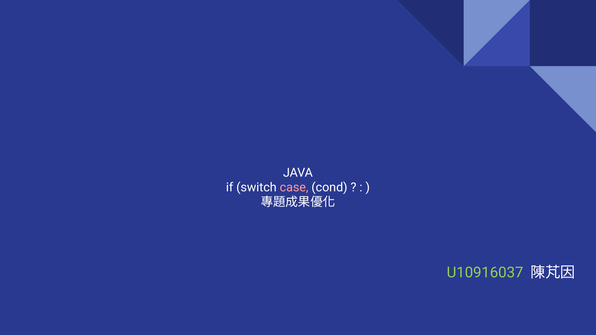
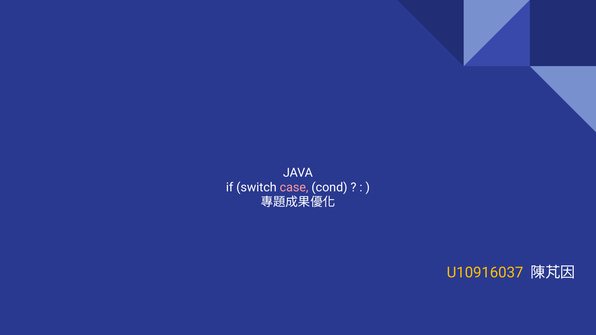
U10916037 colour: light green -> yellow
